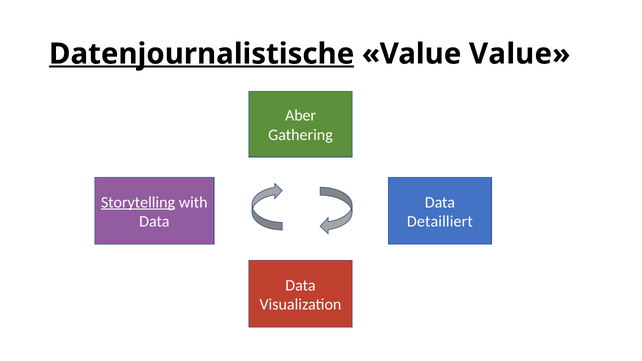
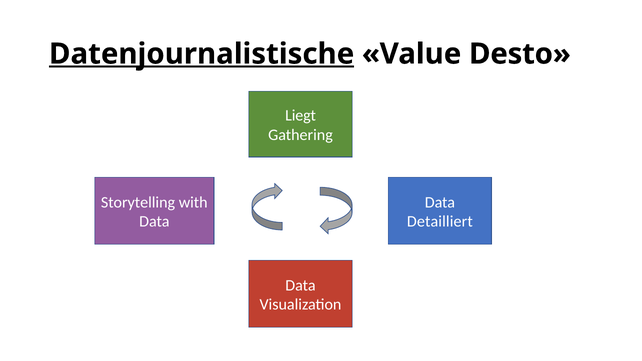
Value Value: Value -> Desto
Aber: Aber -> Liegt
Storytelling underline: present -> none
